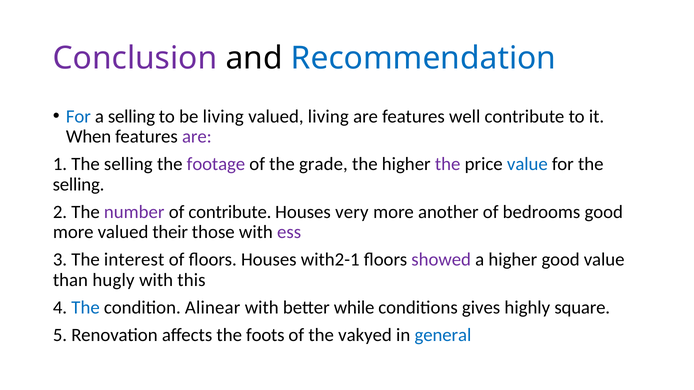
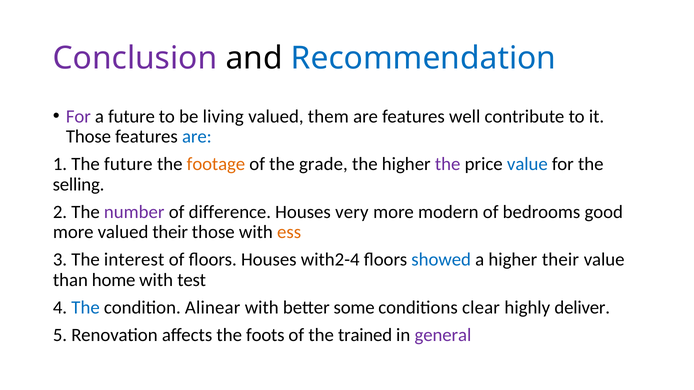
For at (78, 117) colour: blue -> purple
a selling: selling -> future
valued living: living -> them
When at (89, 137): When -> Those
are at (197, 137) colour: purple -> blue
1 The selling: selling -> future
footage colour: purple -> orange
of contribute: contribute -> difference
another: another -> modern
ess colour: purple -> orange
with2-1: with2-1 -> with2-4
showed colour: purple -> blue
higher good: good -> their
hugly: hugly -> home
this: this -> test
while: while -> some
gives: gives -> clear
square: square -> deliver
vakyed: vakyed -> trained
general colour: blue -> purple
